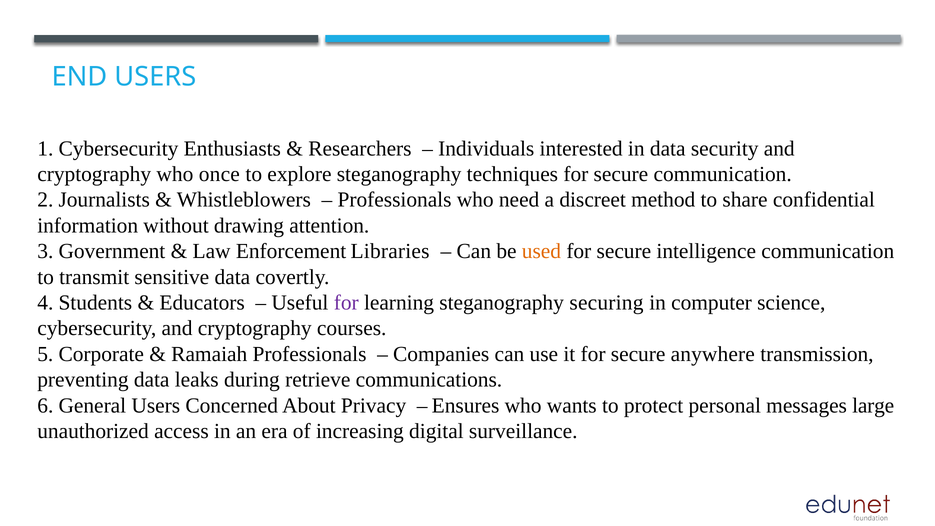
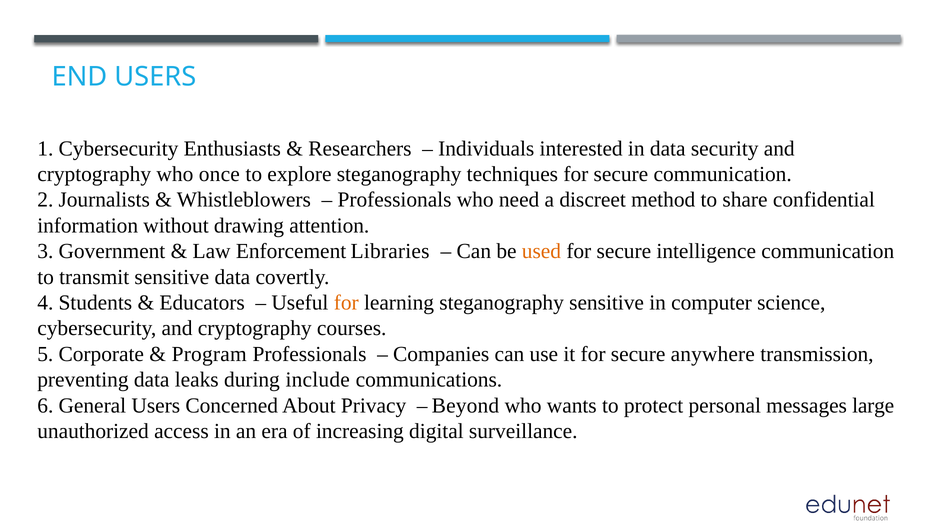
for at (346, 303) colour: purple -> orange
steganography securing: securing -> sensitive
Ramaiah: Ramaiah -> Program
retrieve: retrieve -> include
Ensures: Ensures -> Beyond
